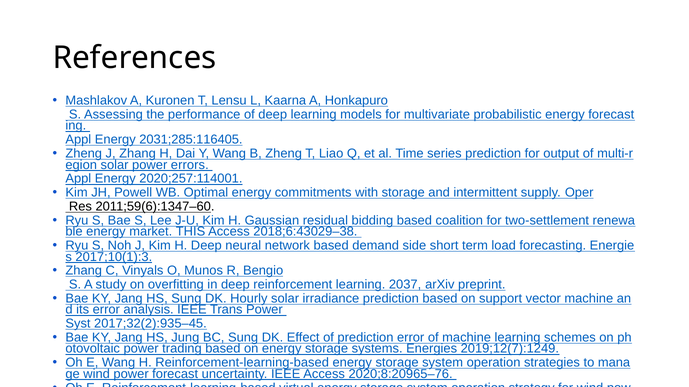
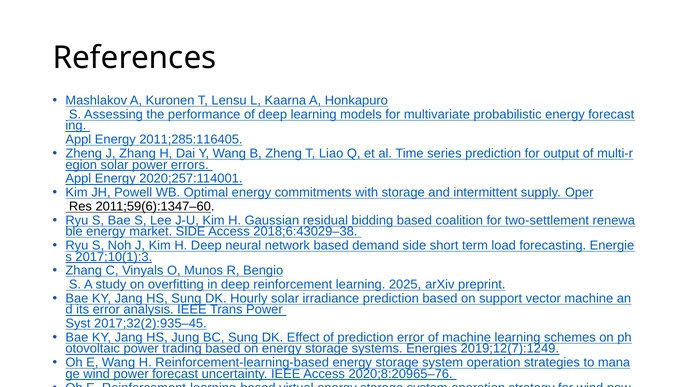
2031;285:116405: 2031;285:116405 -> 2011;285:116405
market THIS: THIS -> SIDE
2037: 2037 -> 2025
